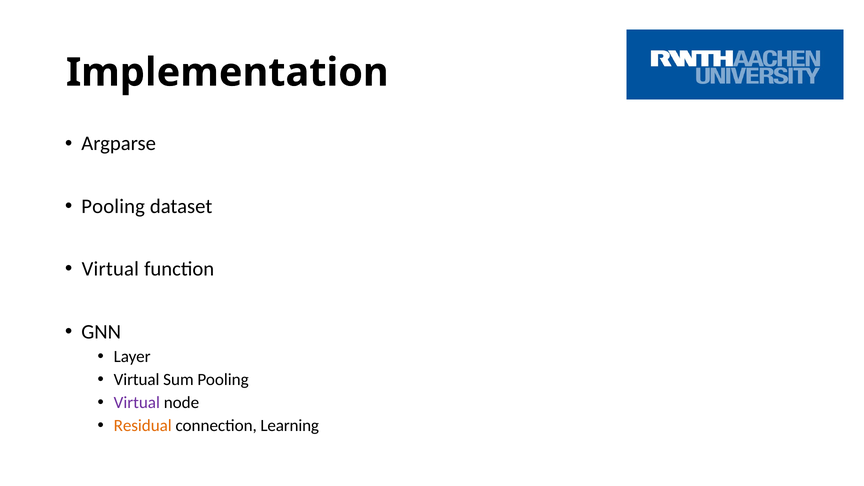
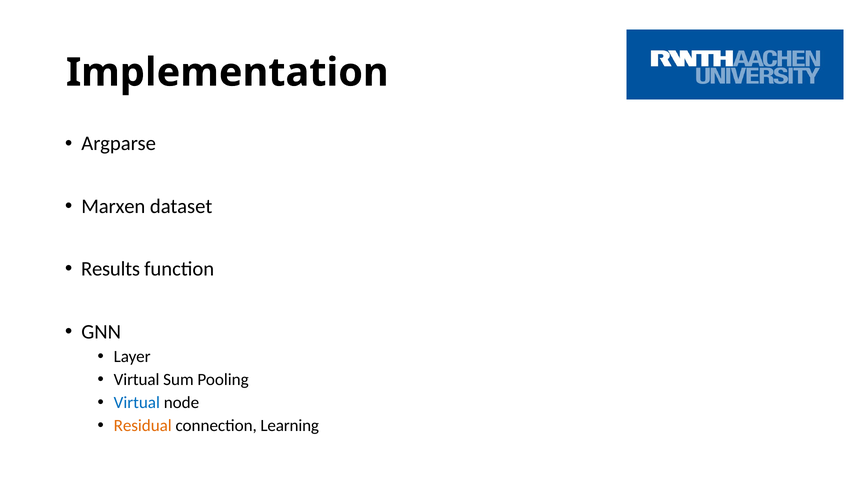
Pooling at (113, 206): Pooling -> Marxen
Virtual at (110, 269): Virtual -> Results
Virtual at (137, 403) colour: purple -> blue
